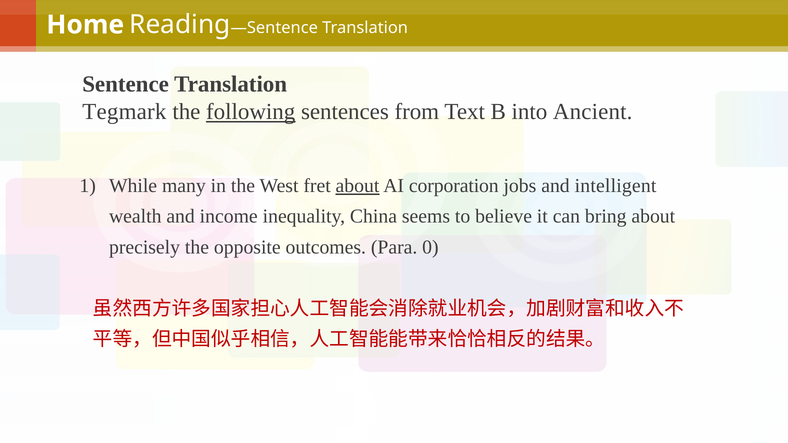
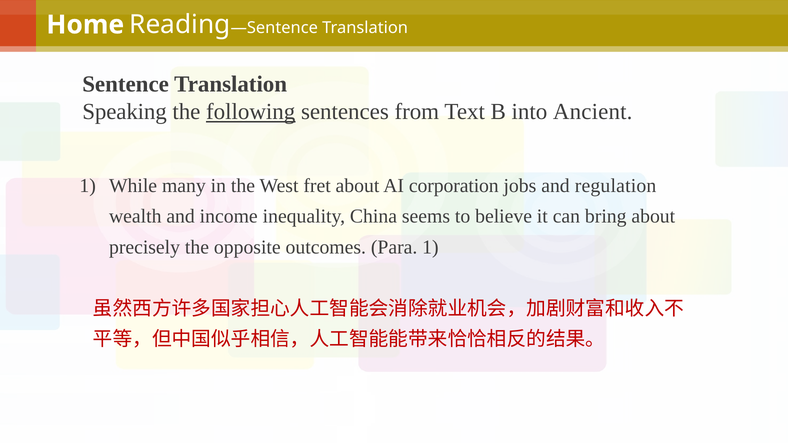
Tegmark: Tegmark -> Speaking
about at (357, 186) underline: present -> none
intelligent: intelligent -> regulation
Para 0: 0 -> 1
